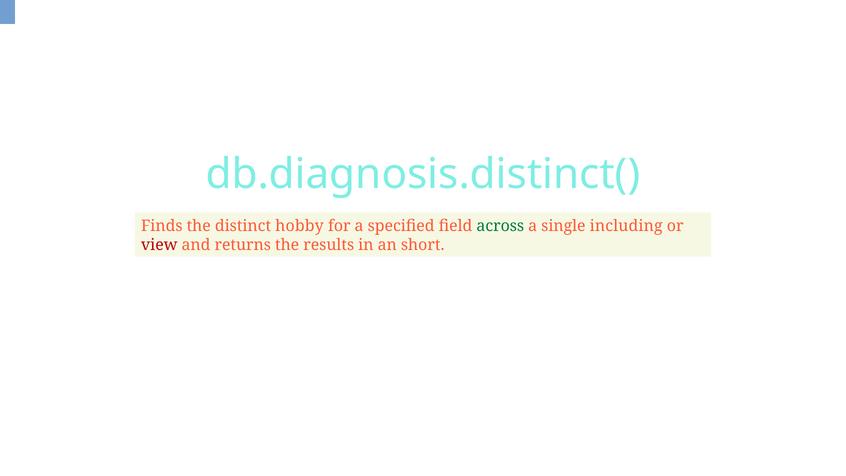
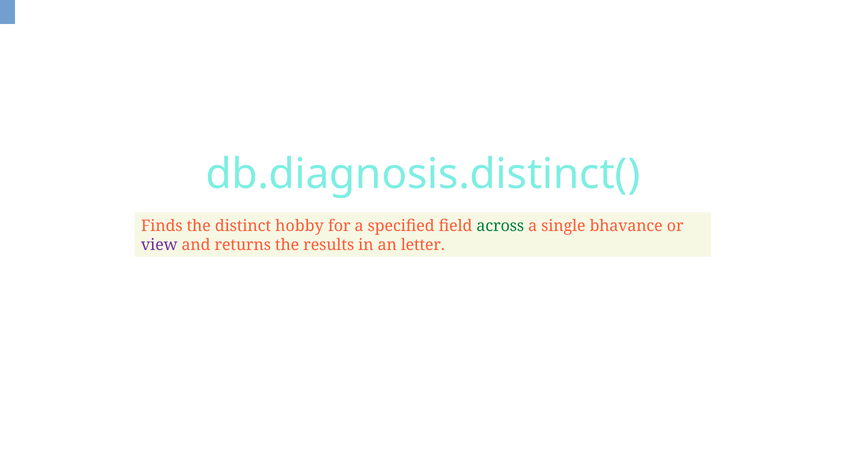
including: including -> bhavance
view colour: red -> purple
short: short -> letter
